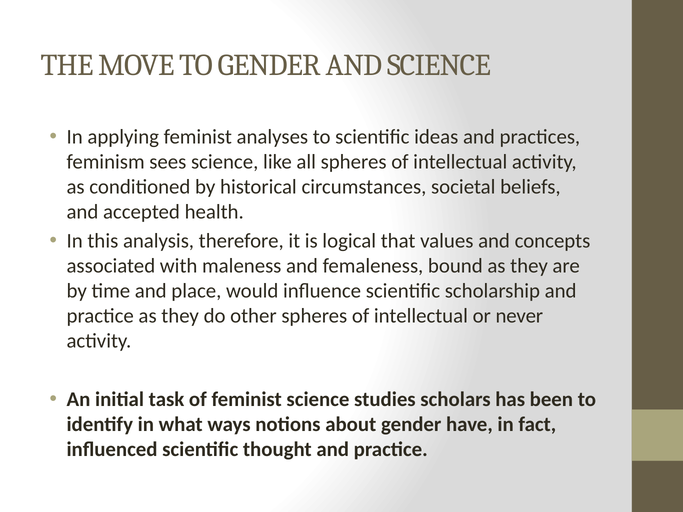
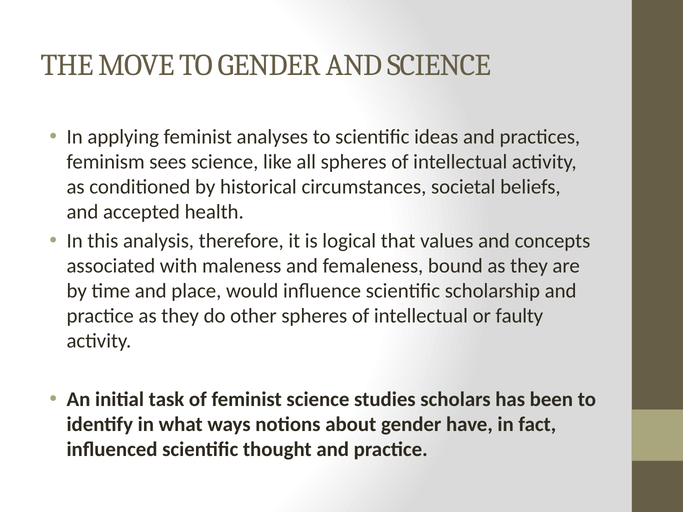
never: never -> faulty
